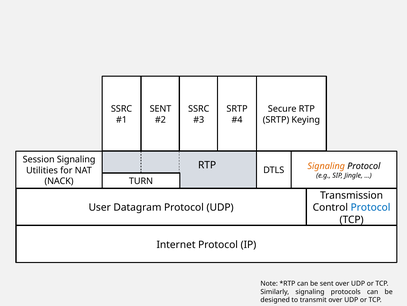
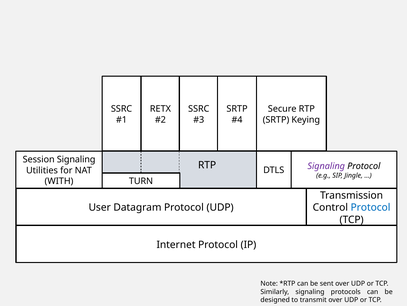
SENT at (160, 109): SENT -> RETX
Signaling at (326, 166) colour: orange -> purple
NACK: NACK -> WITH
